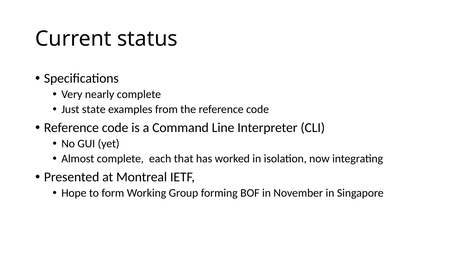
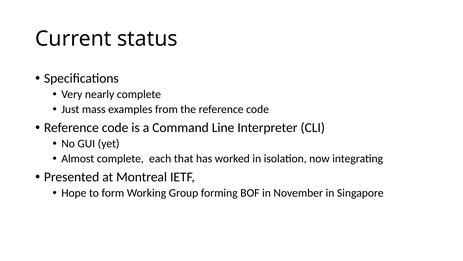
state: state -> mass
